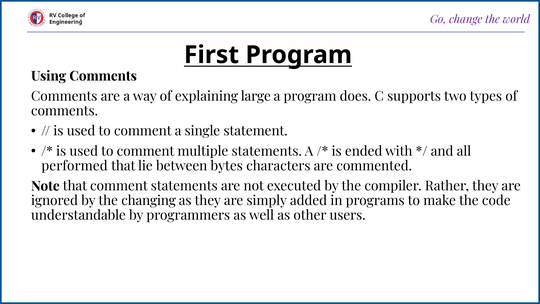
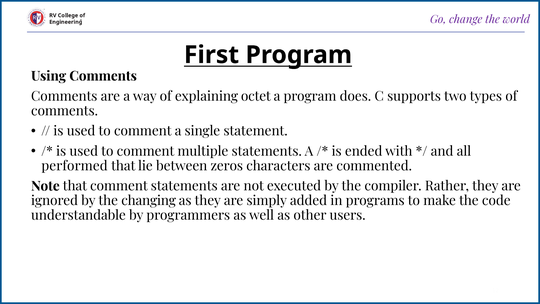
large: large -> octet
bytes: bytes -> zeros
